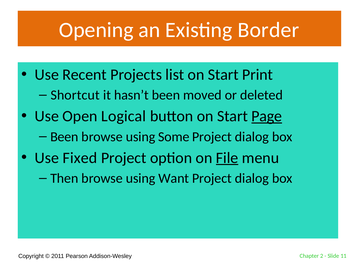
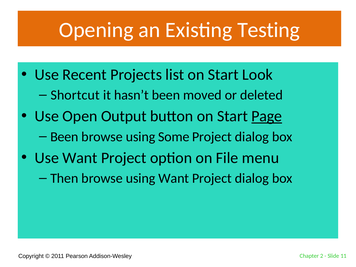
Border: Border -> Testing
Print: Print -> Look
Logical: Logical -> Output
Use Fixed: Fixed -> Want
File underline: present -> none
